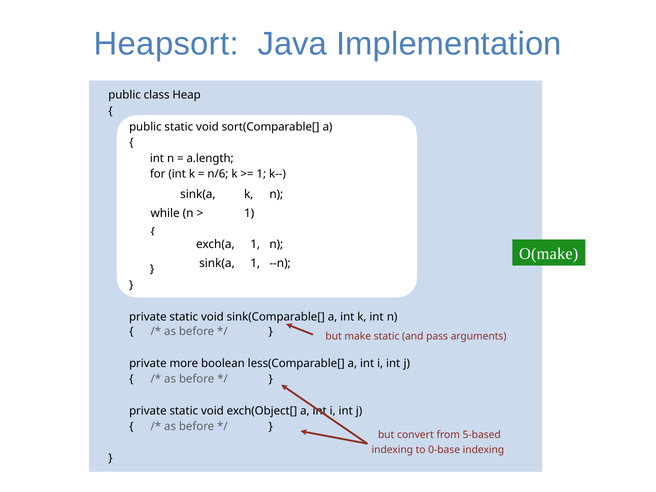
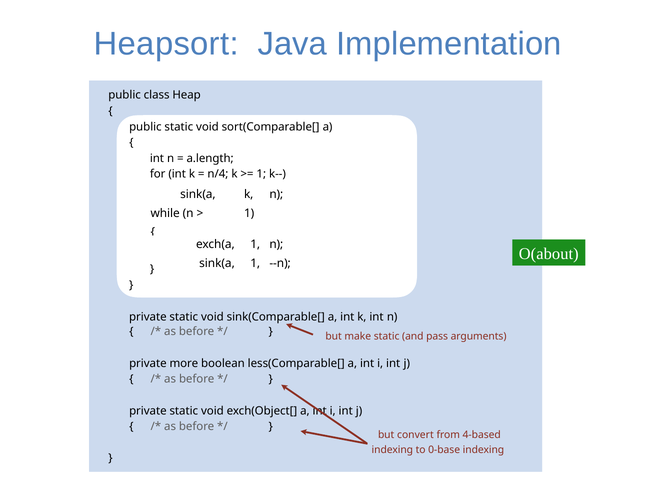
n/6: n/6 -> n/4
O(make: O(make -> O(about
5-based: 5-based -> 4-based
